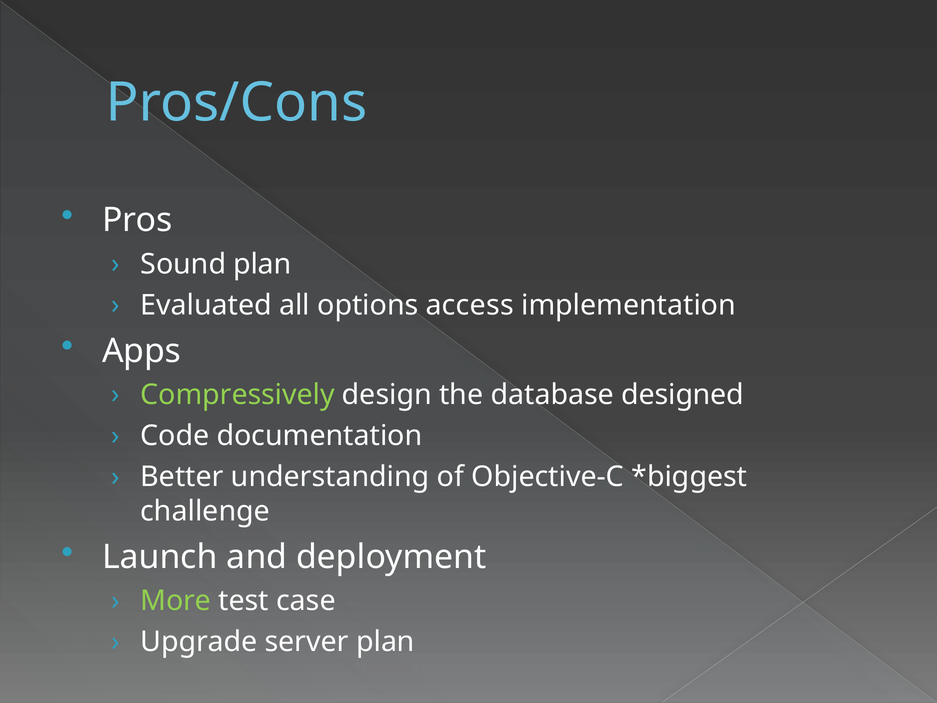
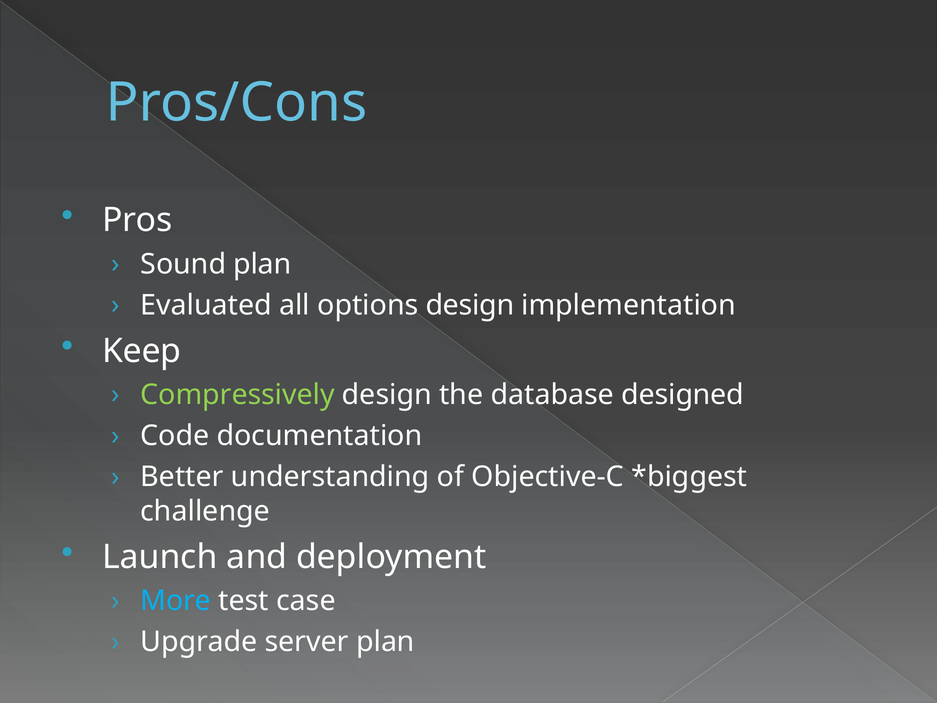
options access: access -> design
Apps: Apps -> Keep
More colour: light green -> light blue
